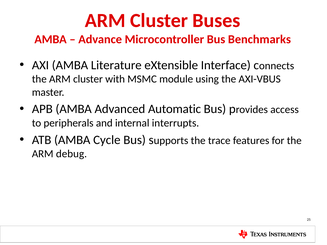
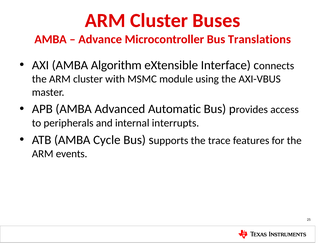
Benchmarks: Benchmarks -> Translations
Literature: Literature -> Algorithm
debug: debug -> events
